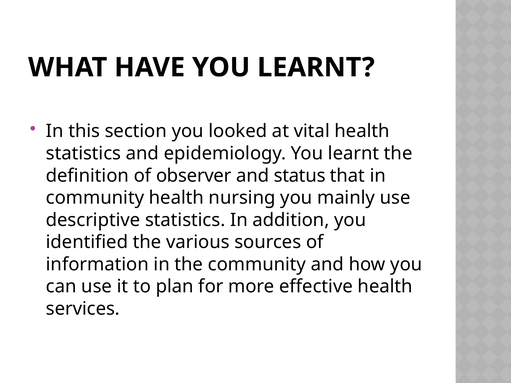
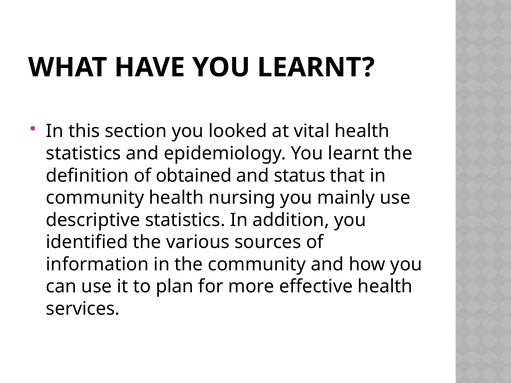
observer: observer -> obtained
